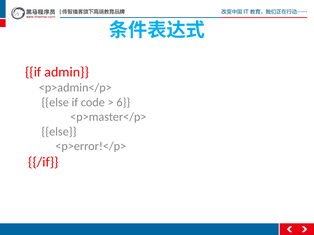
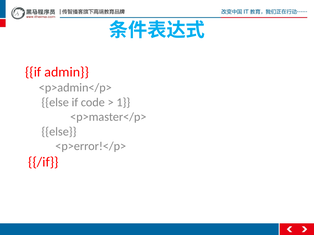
6: 6 -> 1
